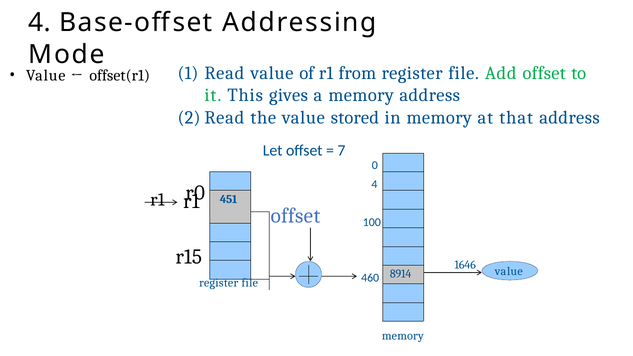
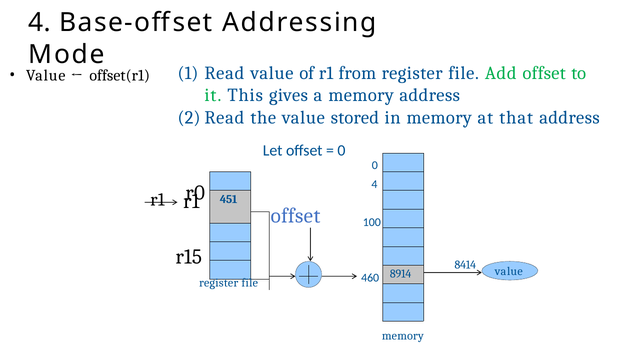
7 at (341, 150): 7 -> 0
1646: 1646 -> 8414
